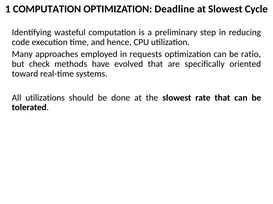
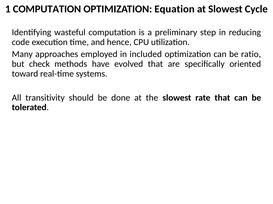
Deadline: Deadline -> Equation
requests: requests -> included
utilizations: utilizations -> transitivity
